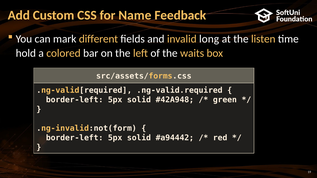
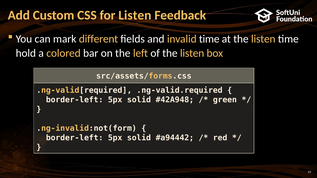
for Name: Name -> Listen
invalid long: long -> time
of the waits: waits -> listen
